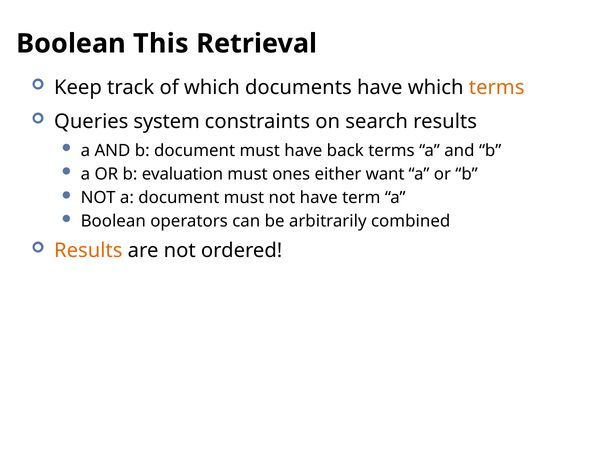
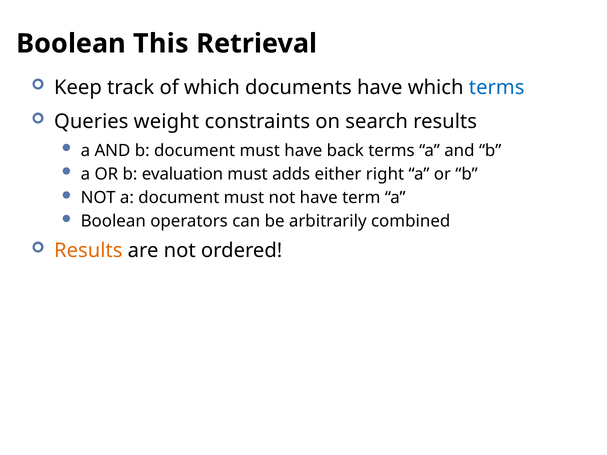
terms at (497, 87) colour: orange -> blue
system: system -> weight
ones: ones -> adds
want: want -> right
